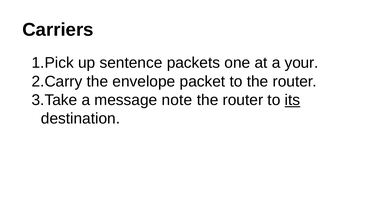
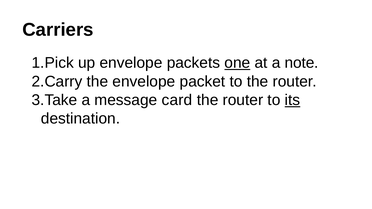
up sentence: sentence -> envelope
one underline: none -> present
your: your -> note
note: note -> card
